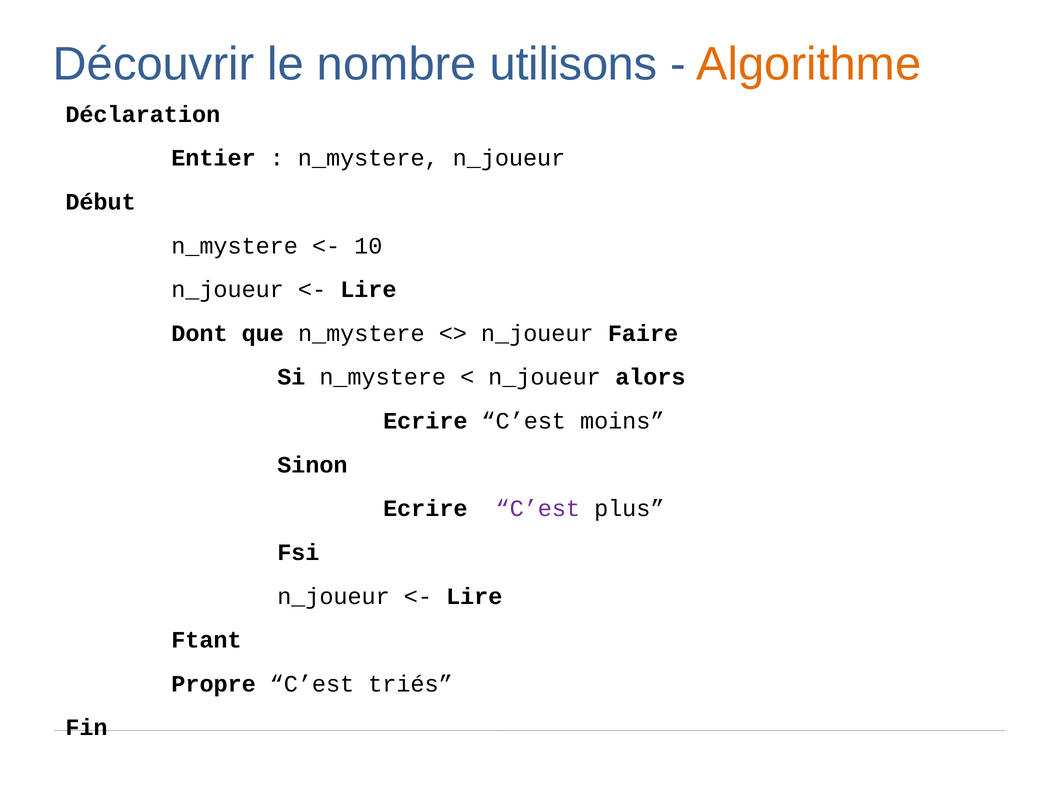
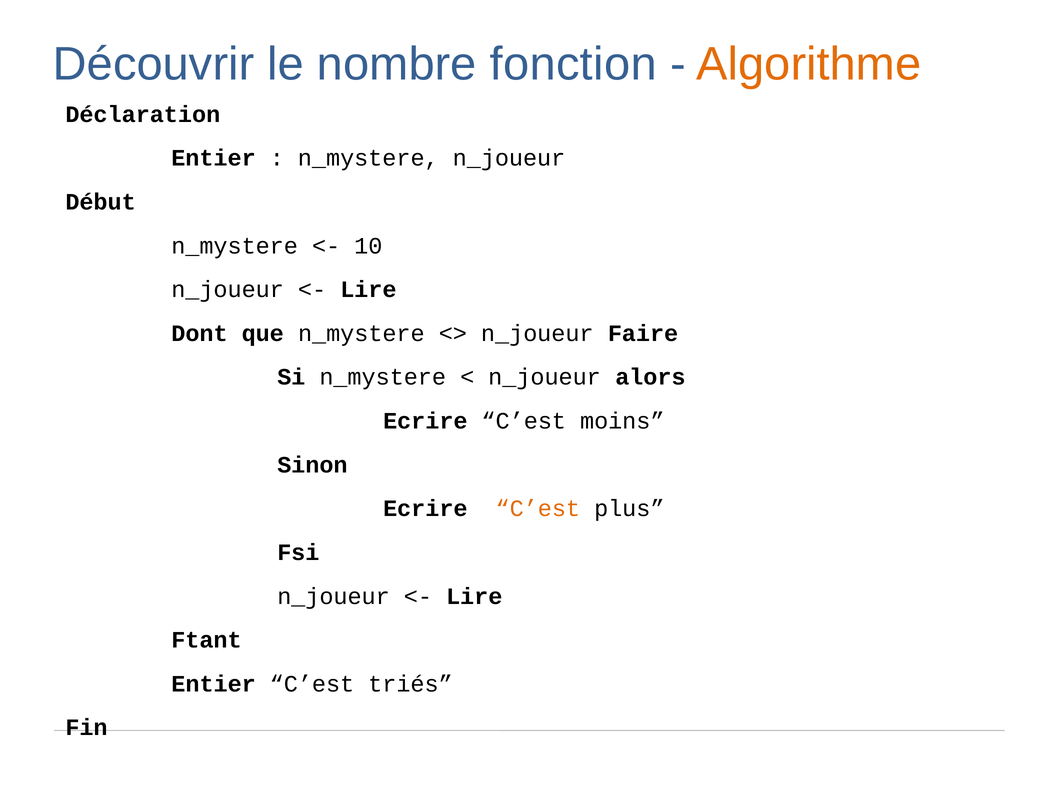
utilisons: utilisons -> fonction
C’est at (538, 509) colour: purple -> orange
Propre at (214, 684): Propre -> Entier
